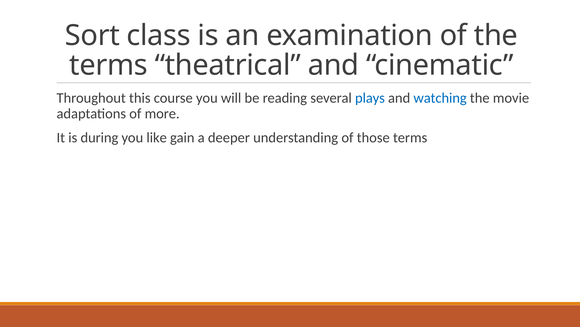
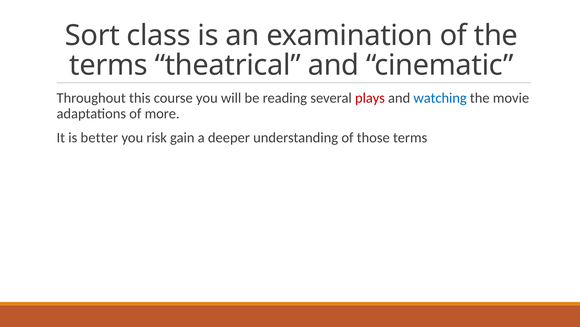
plays colour: blue -> red
during: during -> better
like: like -> risk
